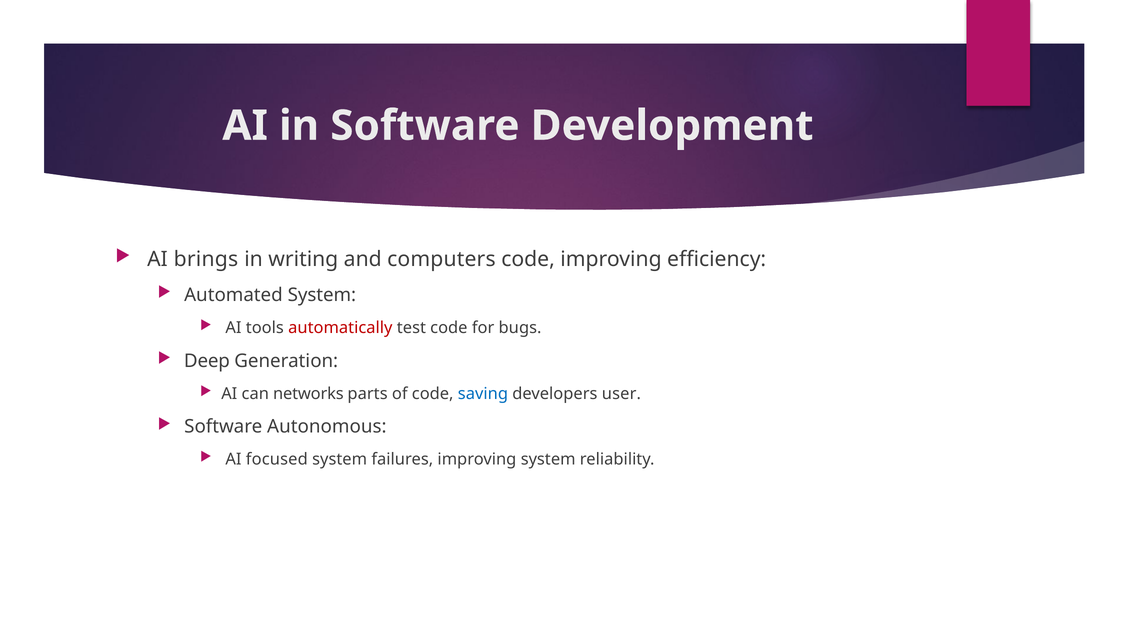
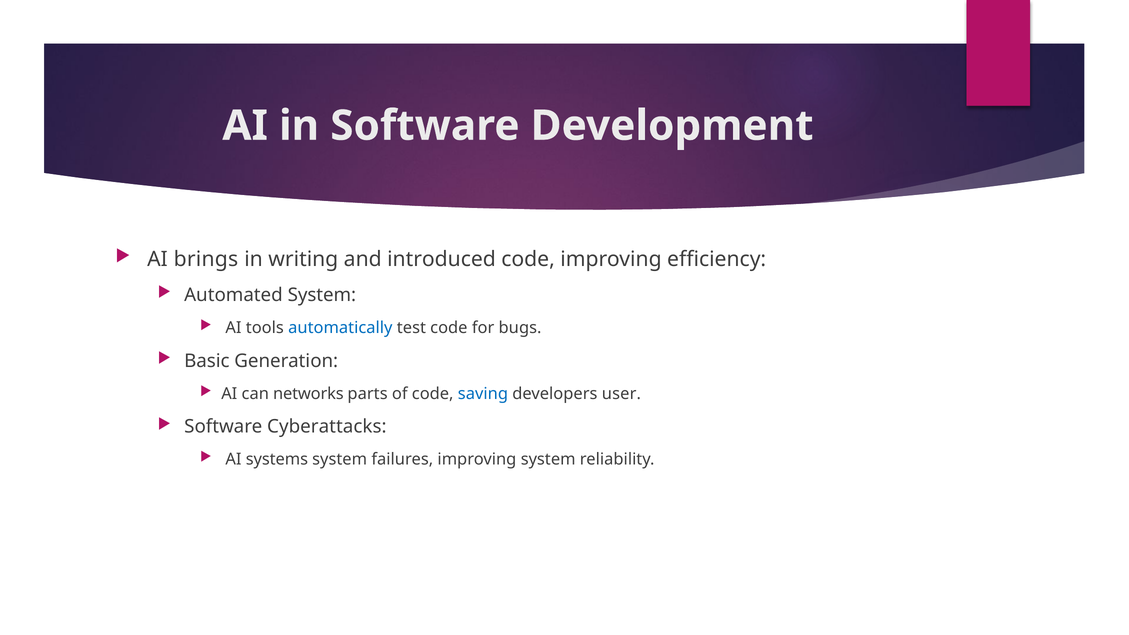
computers: computers -> introduced
automatically colour: red -> blue
Deep: Deep -> Basic
Autonomous: Autonomous -> Cyberattacks
focused: focused -> systems
